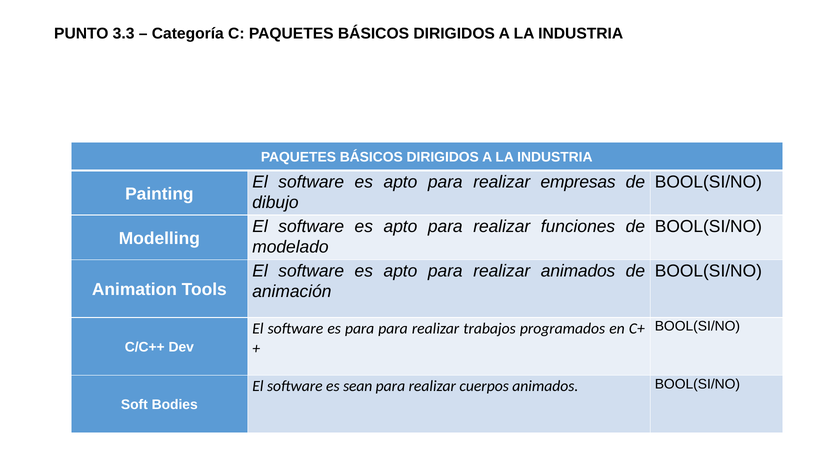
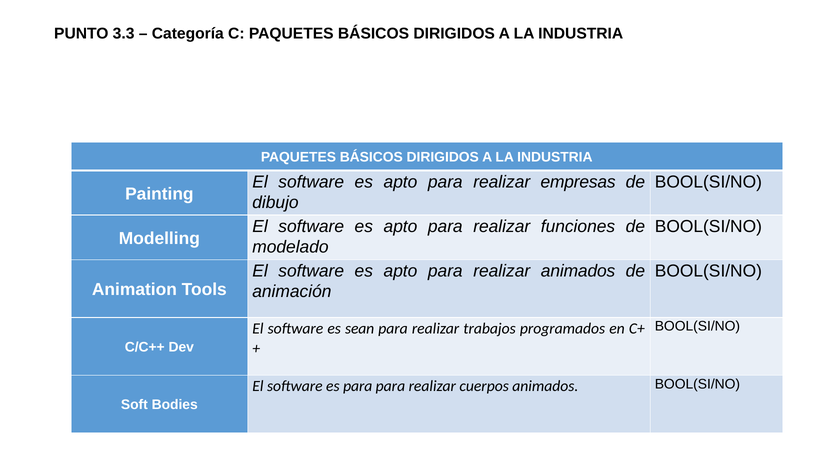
es para: para -> sean
es sean: sean -> para
